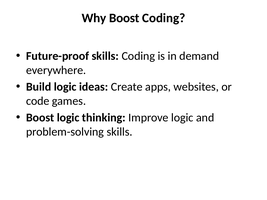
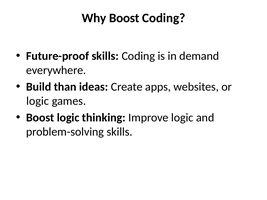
Build logic: logic -> than
code at (38, 101): code -> logic
